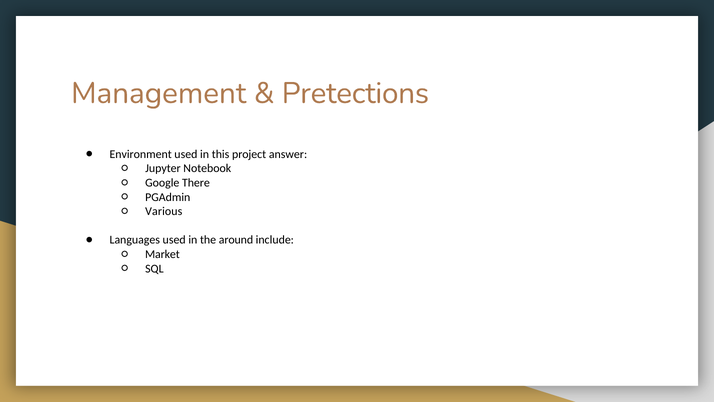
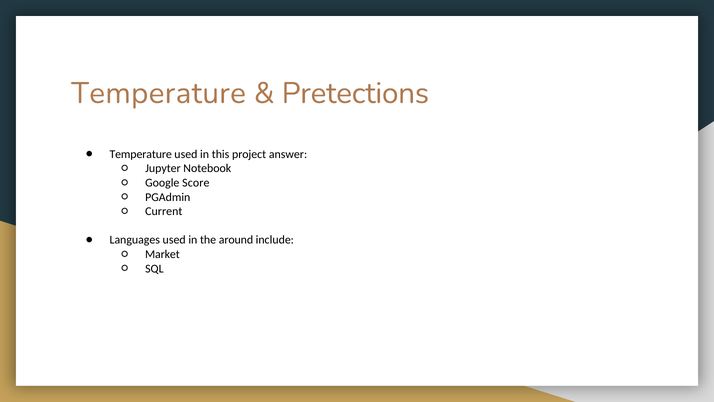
Management at (159, 93): Management -> Temperature
Environment at (141, 154): Environment -> Temperature
There: There -> Score
Various: Various -> Current
